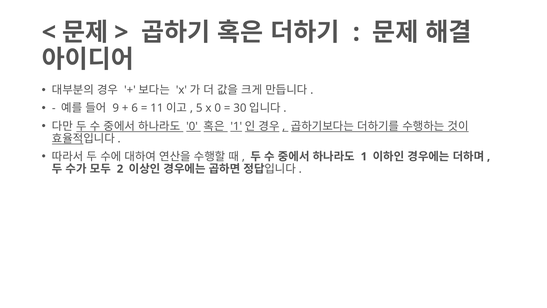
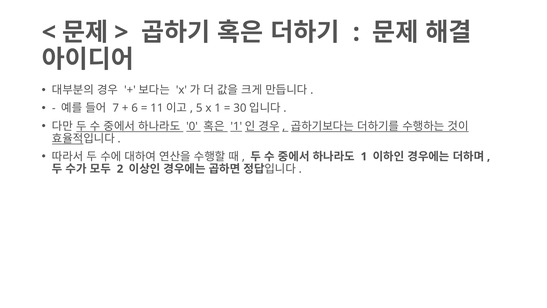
9: 9 -> 7
x 0: 0 -> 1
